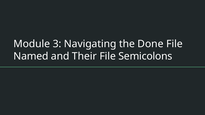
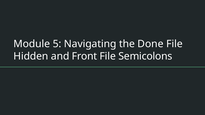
3: 3 -> 5
Named: Named -> Hidden
Their: Their -> Front
